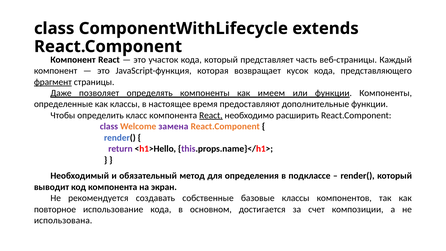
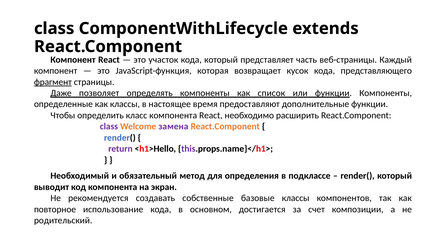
имеем: имеем -> список
React at (211, 115) underline: present -> none
использована: использована -> родительский
